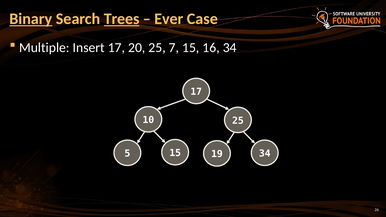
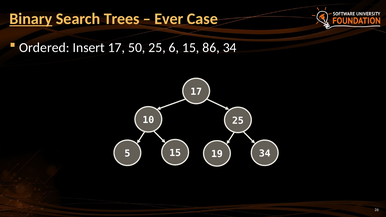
Trees underline: present -> none
Multiple: Multiple -> Ordered
20: 20 -> 50
7: 7 -> 6
16: 16 -> 86
